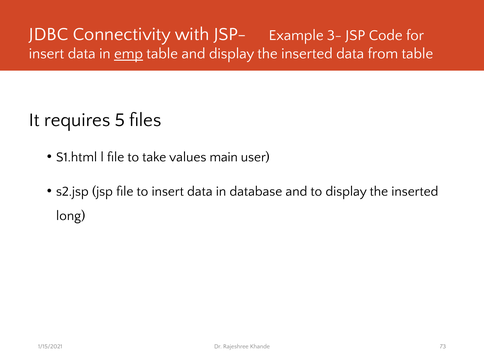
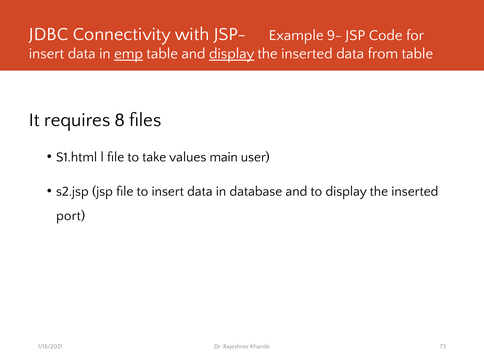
3-: 3- -> 9-
display at (232, 54) underline: none -> present
5: 5 -> 8
long: long -> port
